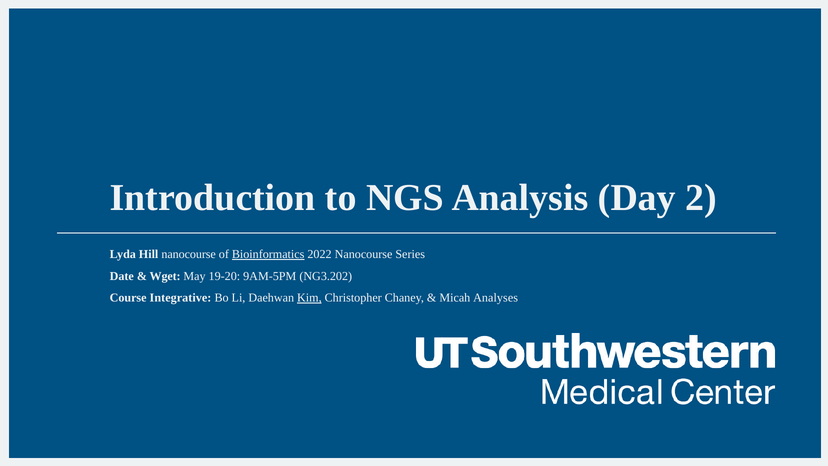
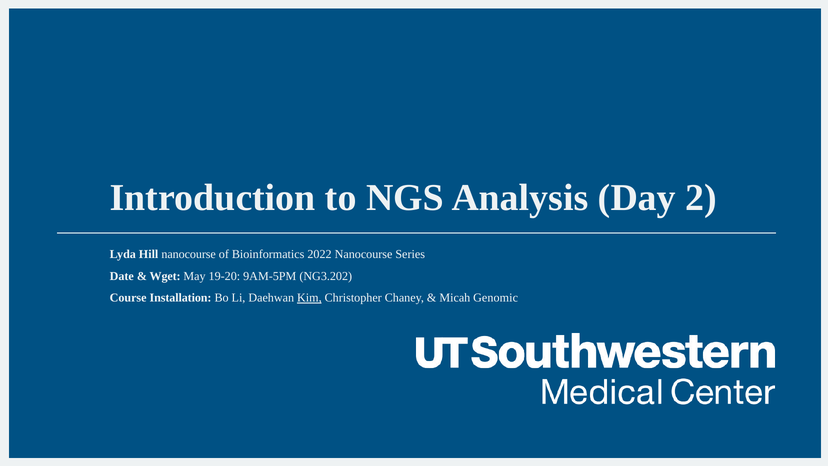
Bioinformatics underline: present -> none
Integrative: Integrative -> Installation
Analyses: Analyses -> Genomic
